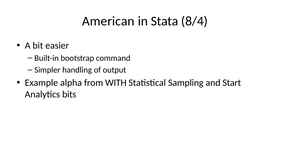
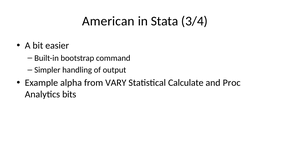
8/4: 8/4 -> 3/4
WITH: WITH -> VARY
Sampling: Sampling -> Calculate
Start: Start -> Proc
